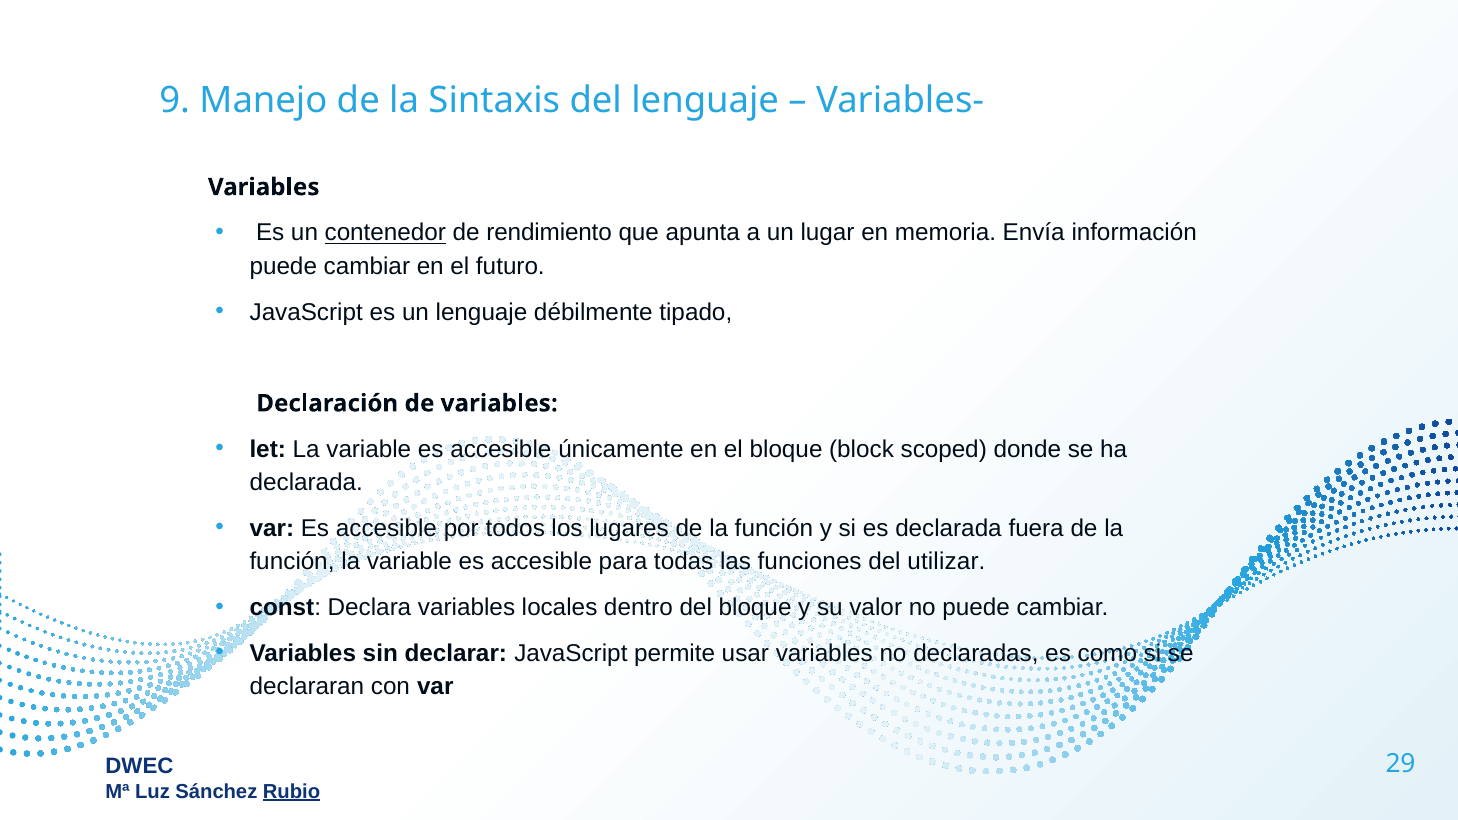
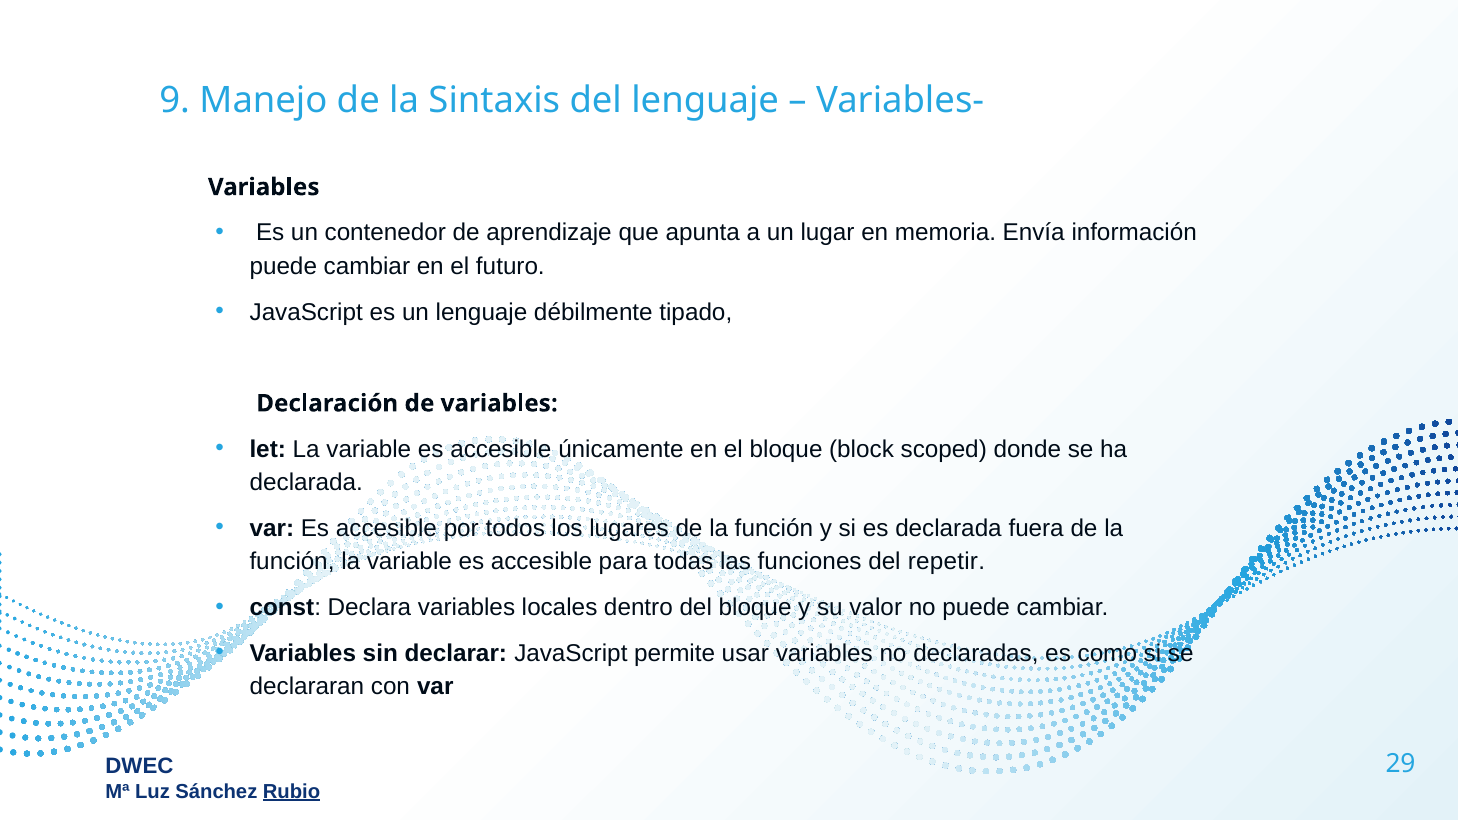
contenedor underline: present -> none
rendimiento: rendimiento -> aprendizaje
utilizar: utilizar -> repetir
